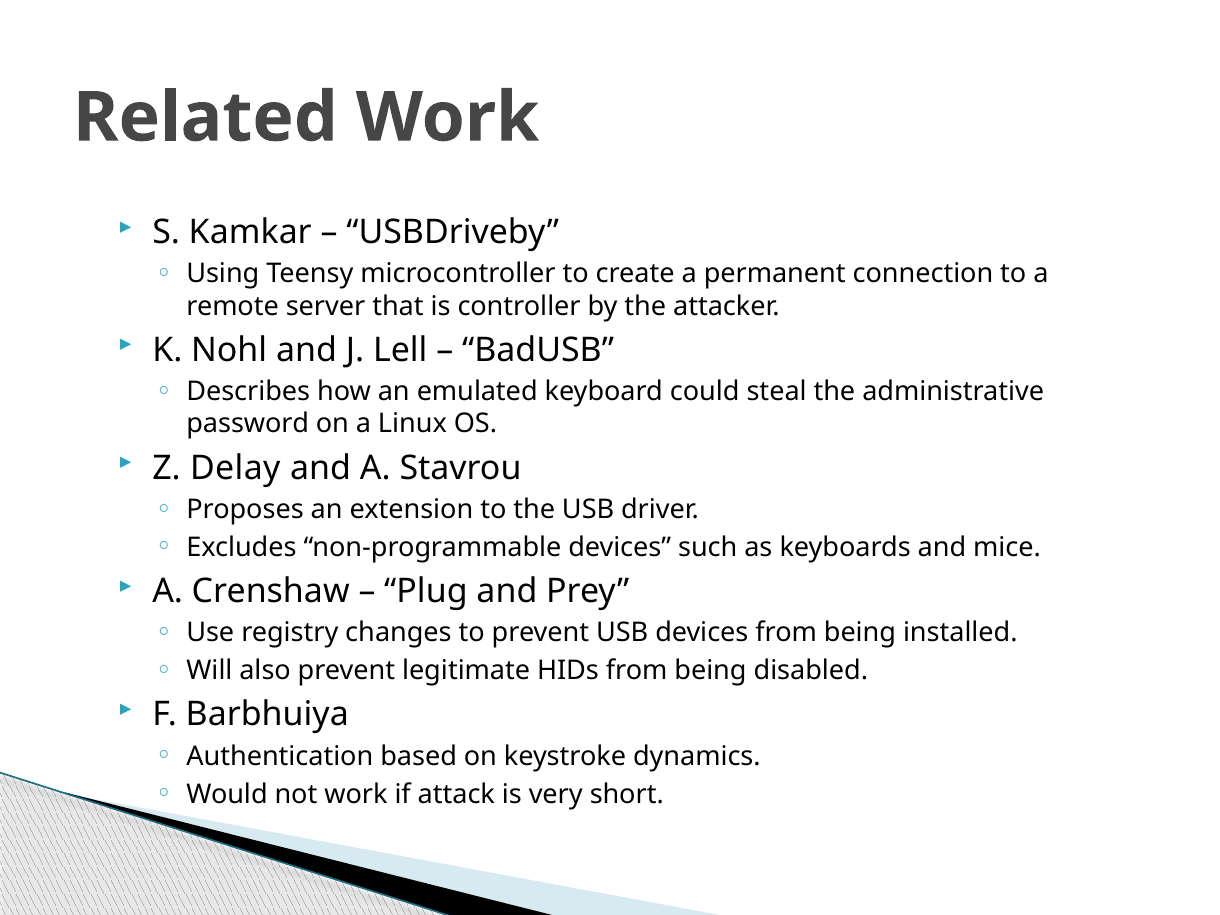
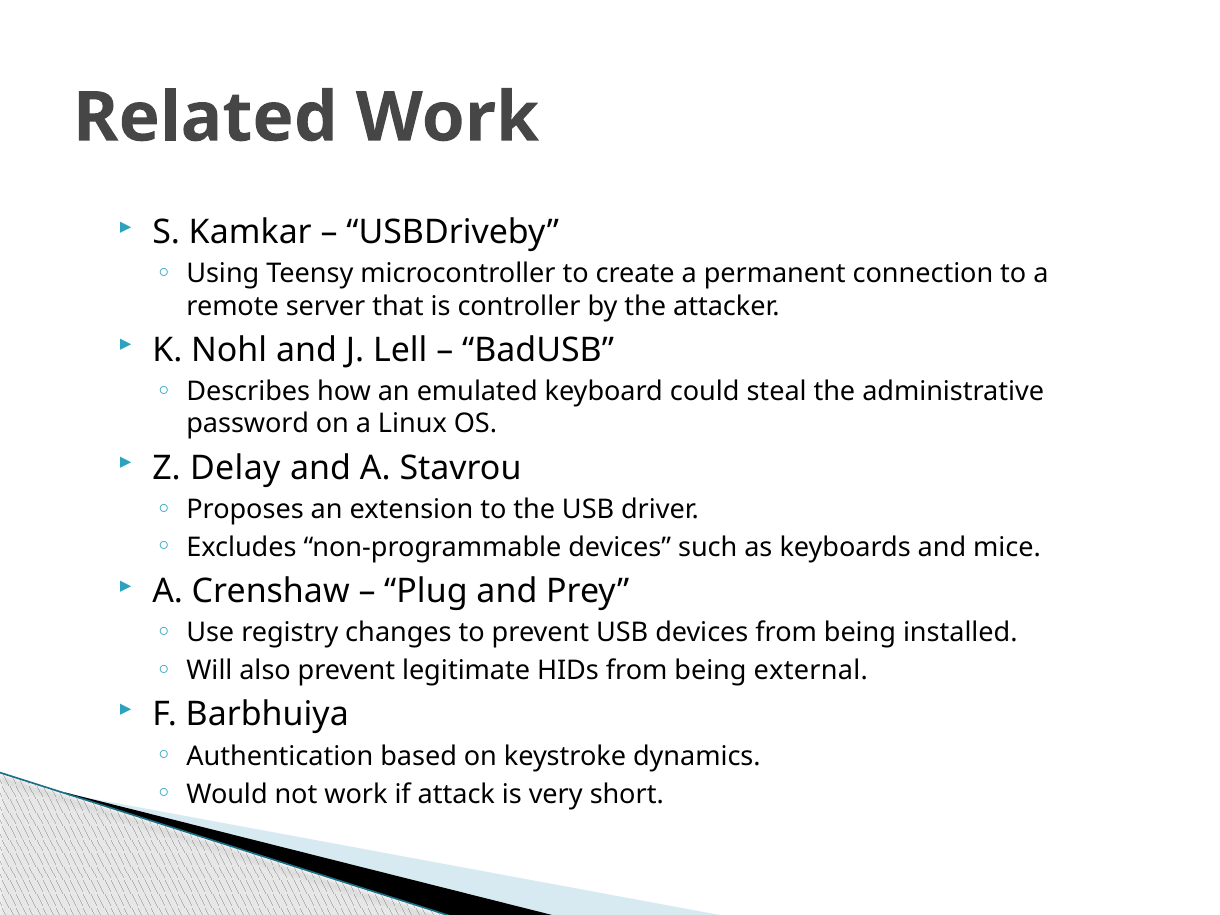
disabled: disabled -> external
